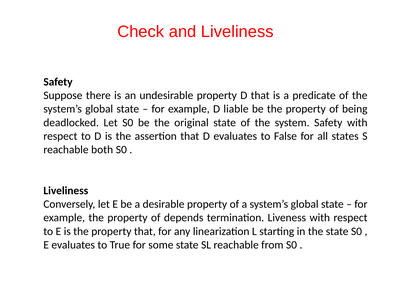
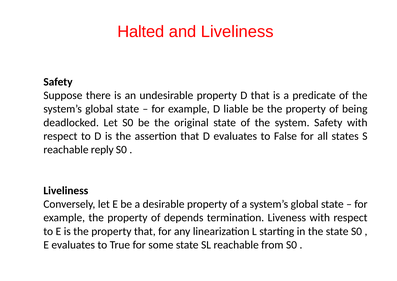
Check: Check -> Halted
both: both -> reply
